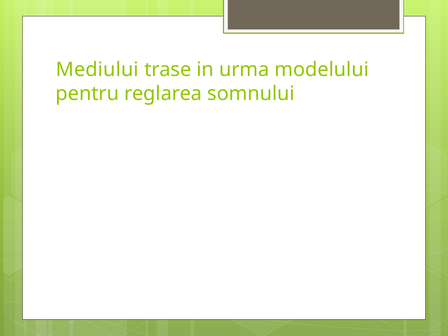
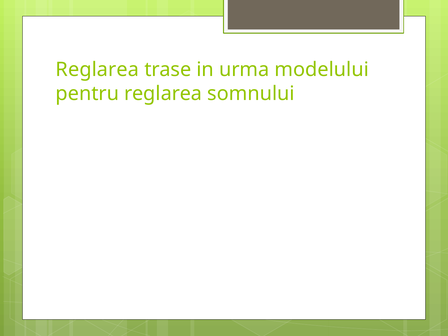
Mediului at (97, 70): Mediului -> Reglarea
